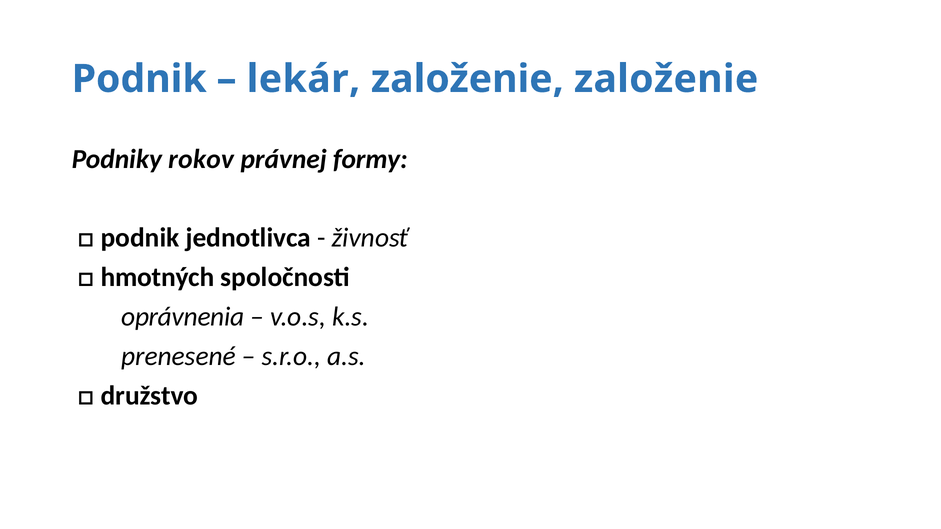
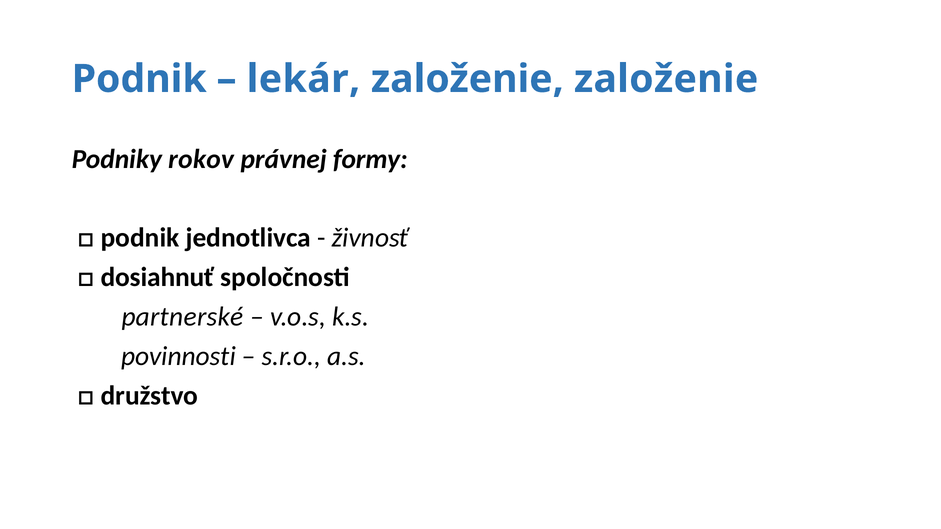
hmotných: hmotných -> dosiahnuť
oprávnenia: oprávnenia -> partnerské
prenesené: prenesené -> povinnosti
